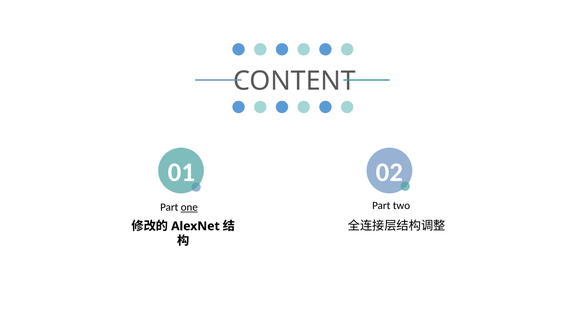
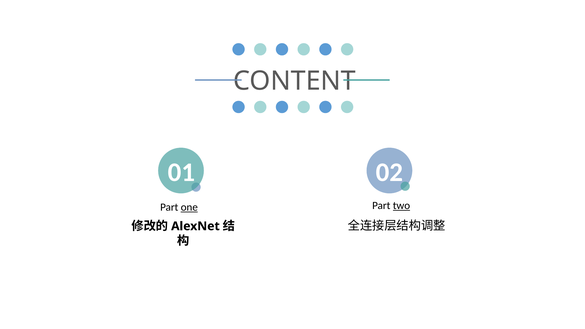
two underline: none -> present
